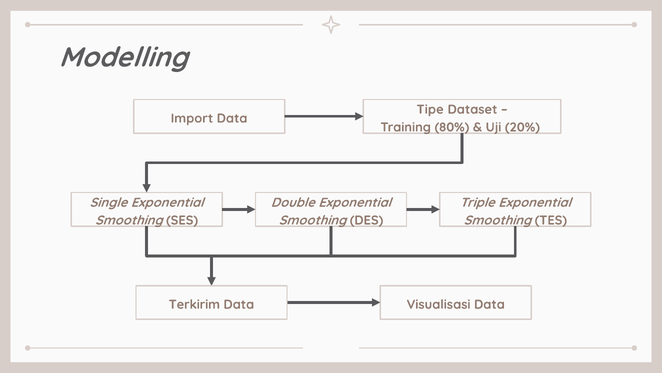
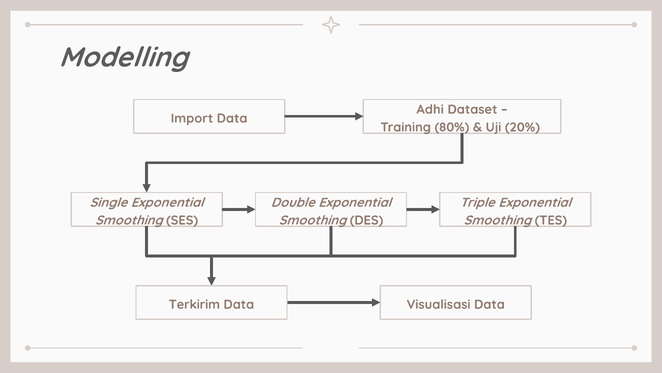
Tipe: Tipe -> Adhi
